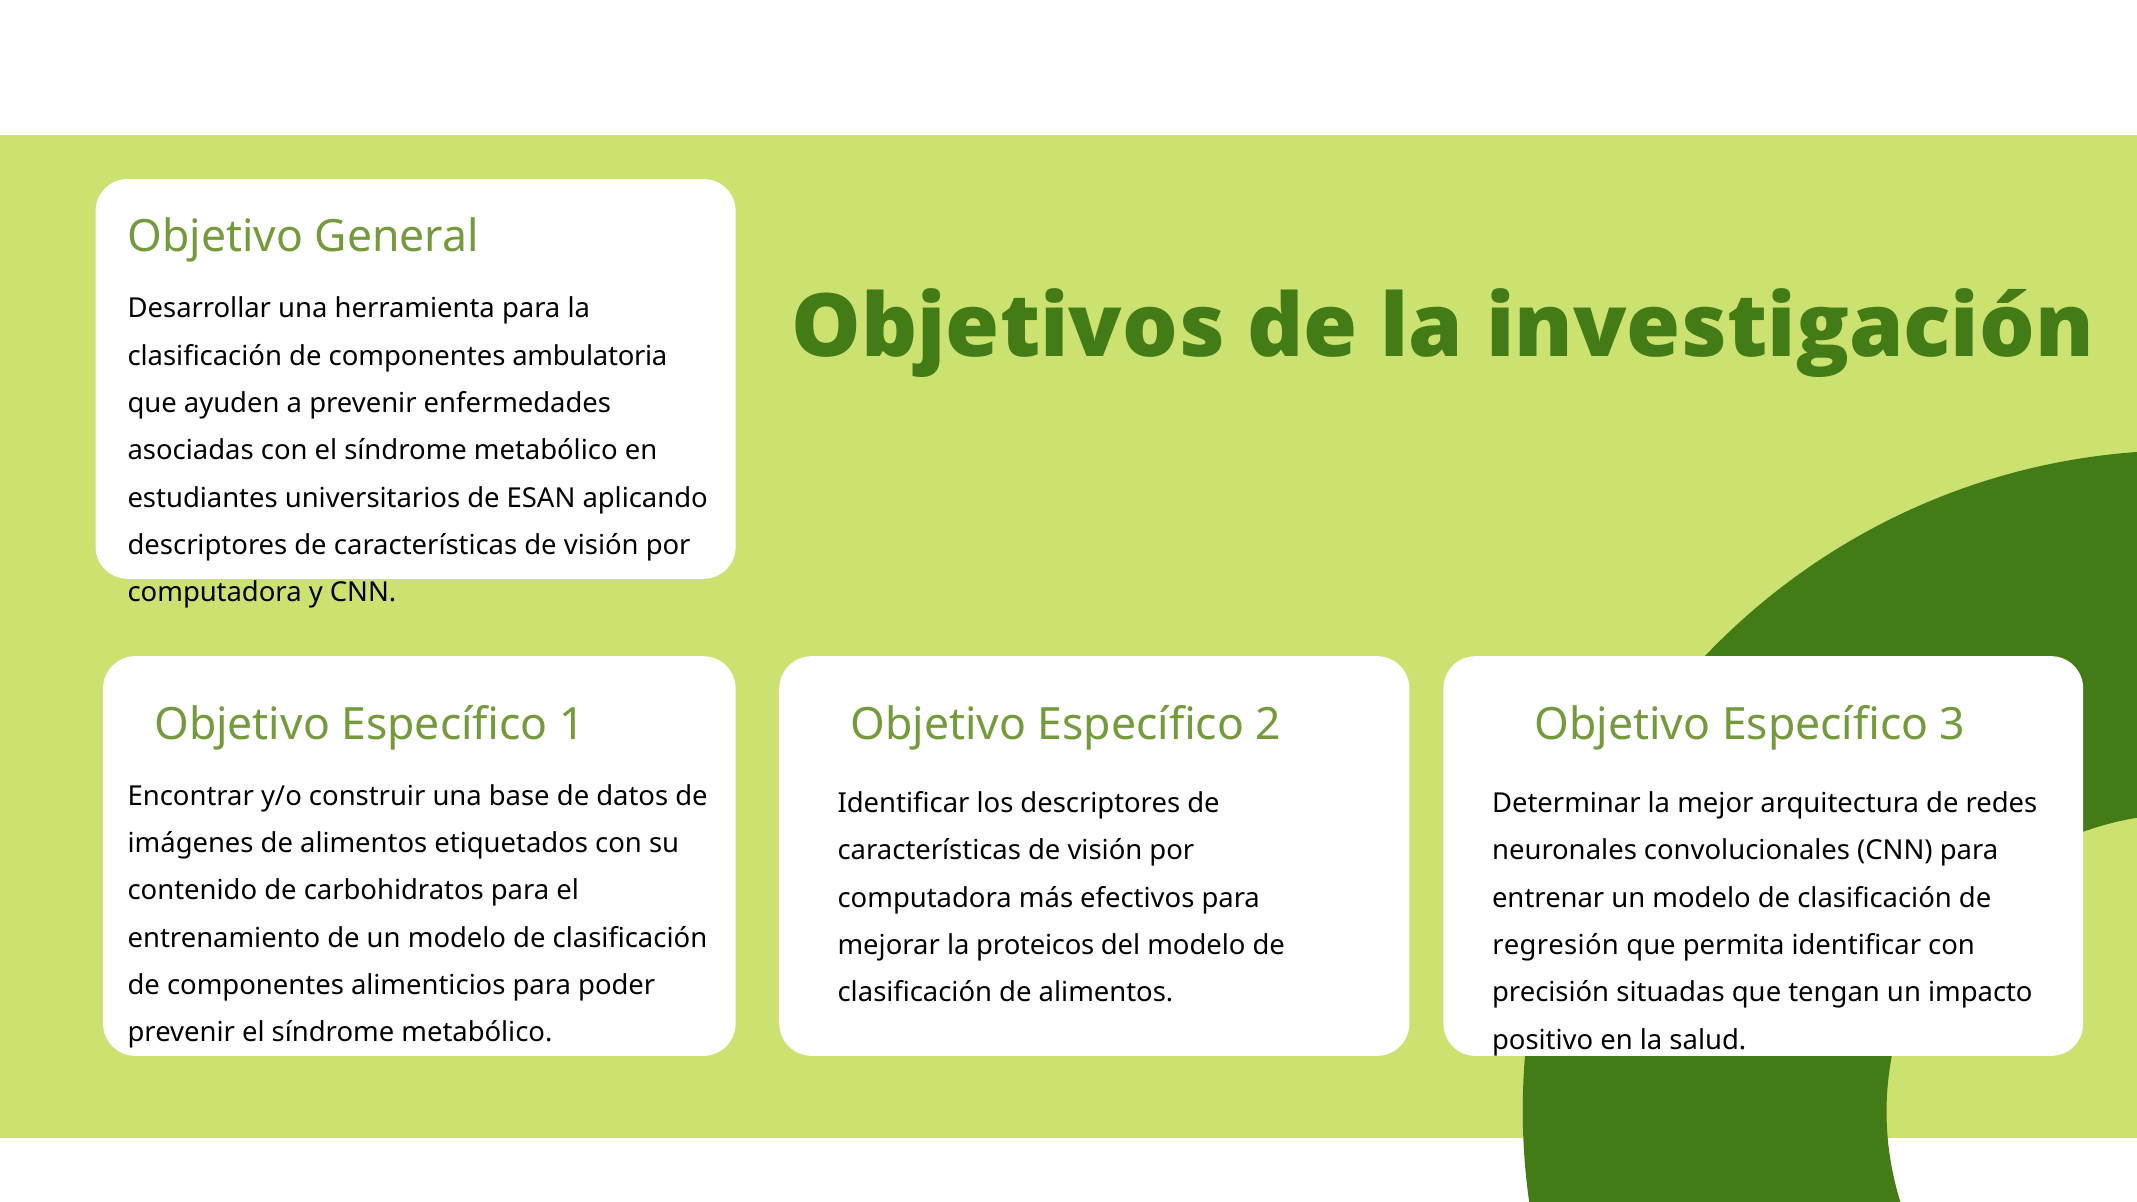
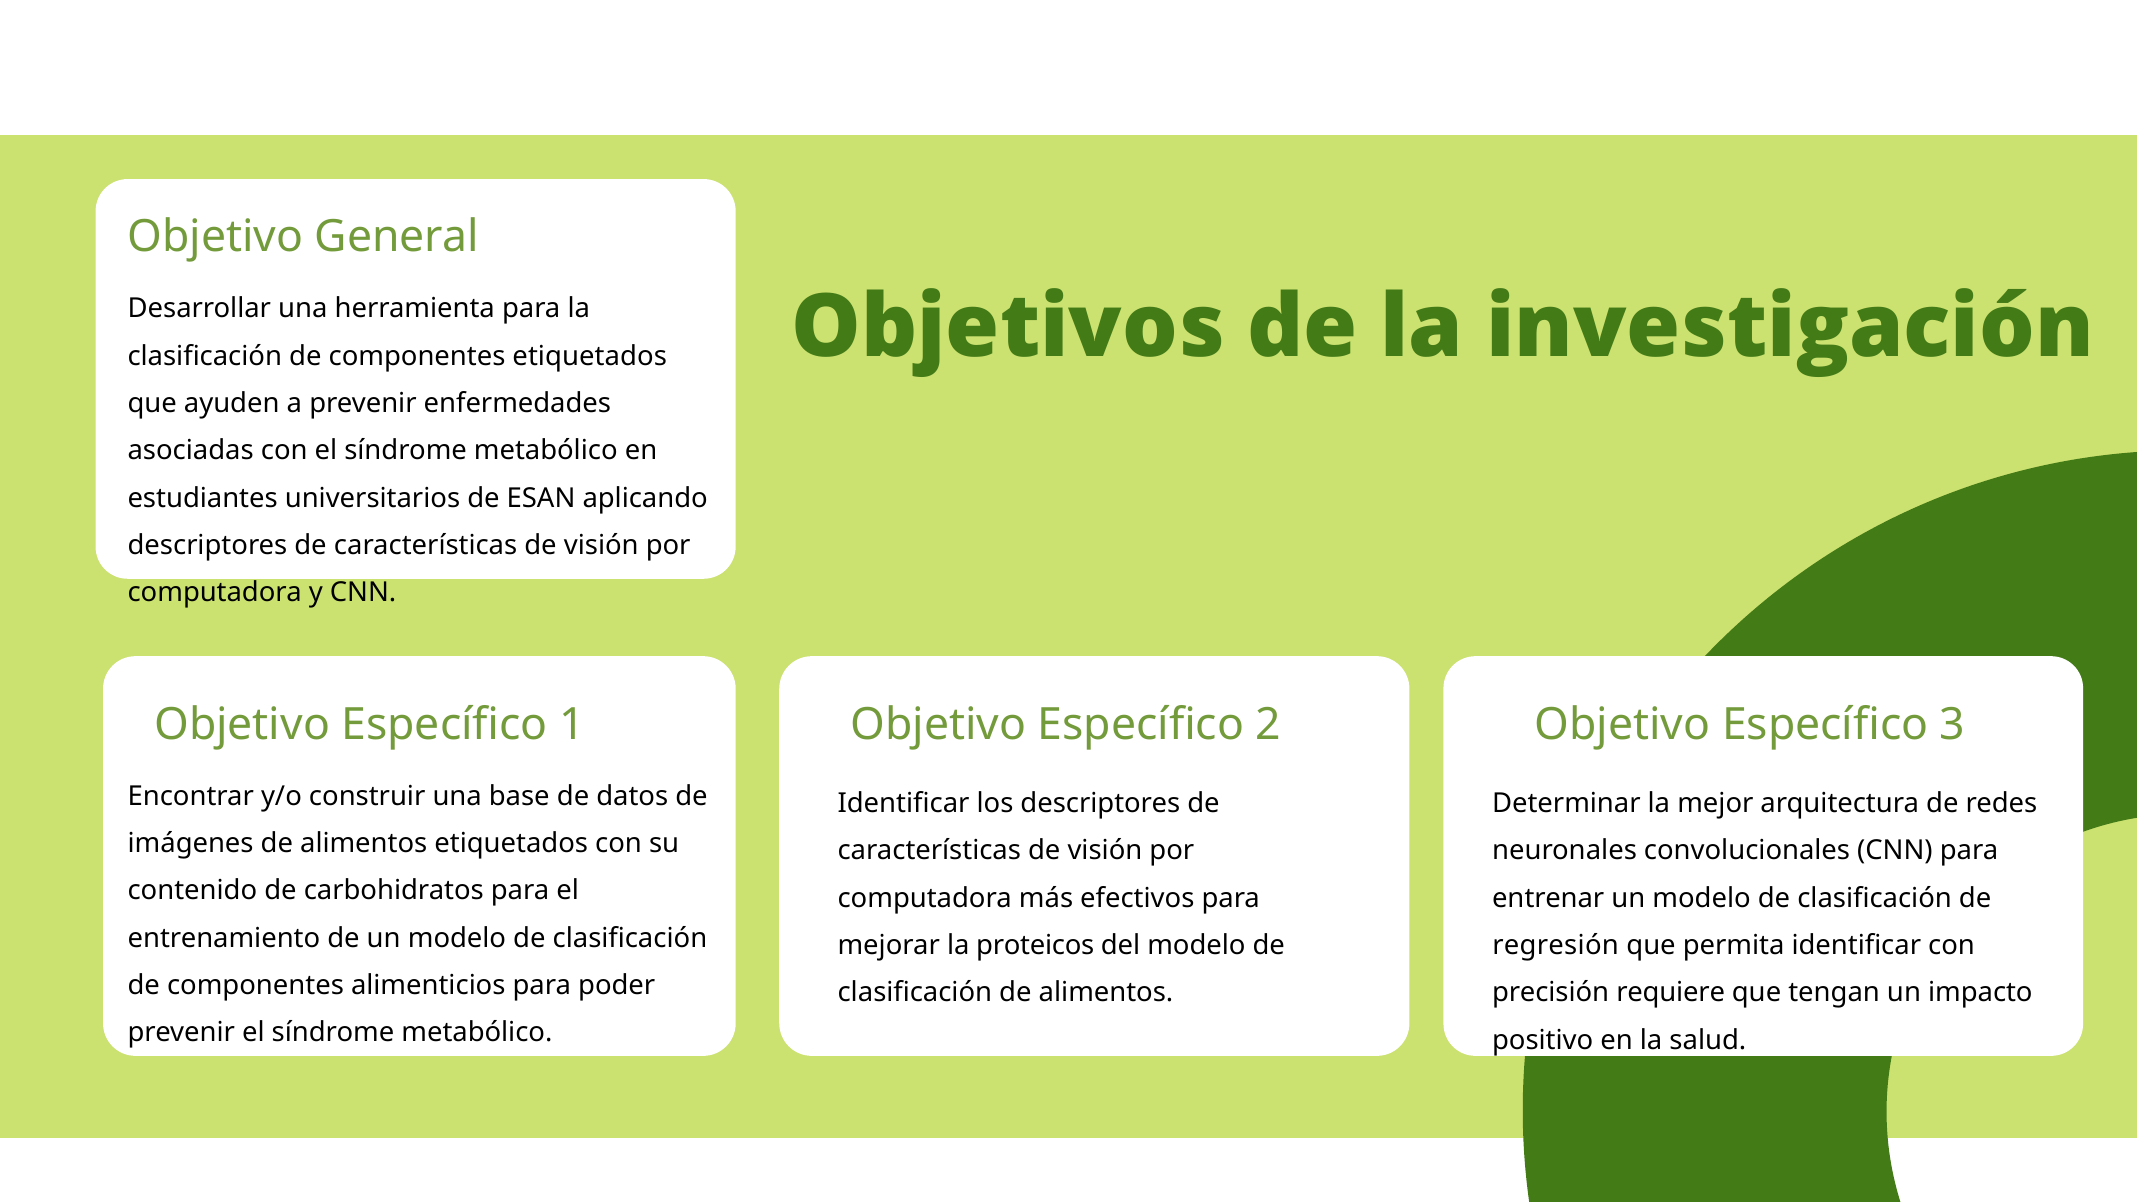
componentes ambulatoria: ambulatoria -> etiquetados
situadas: situadas -> requiere
